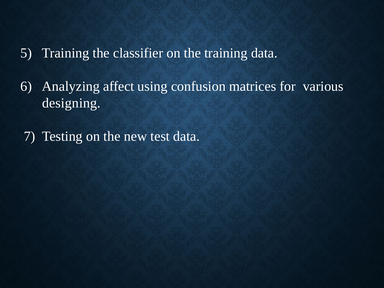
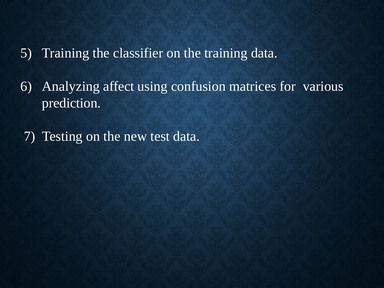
designing: designing -> prediction
